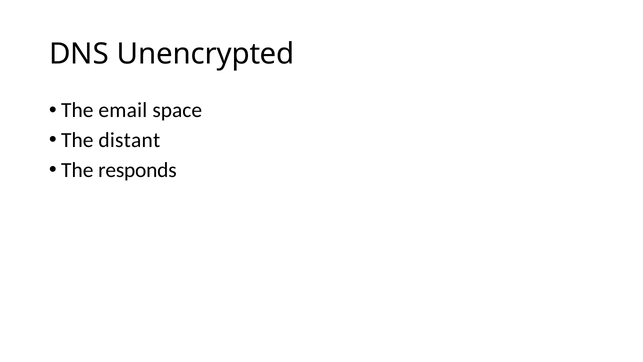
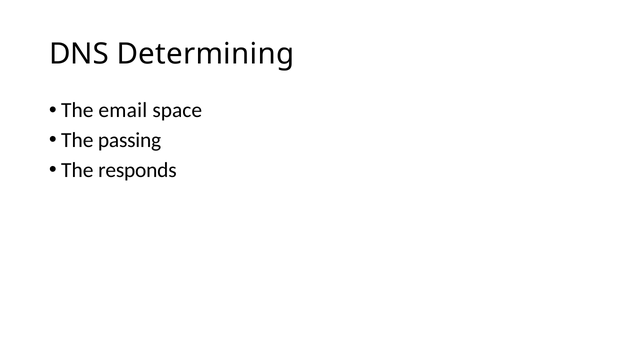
Unencrypted: Unencrypted -> Determining
distant: distant -> passing
